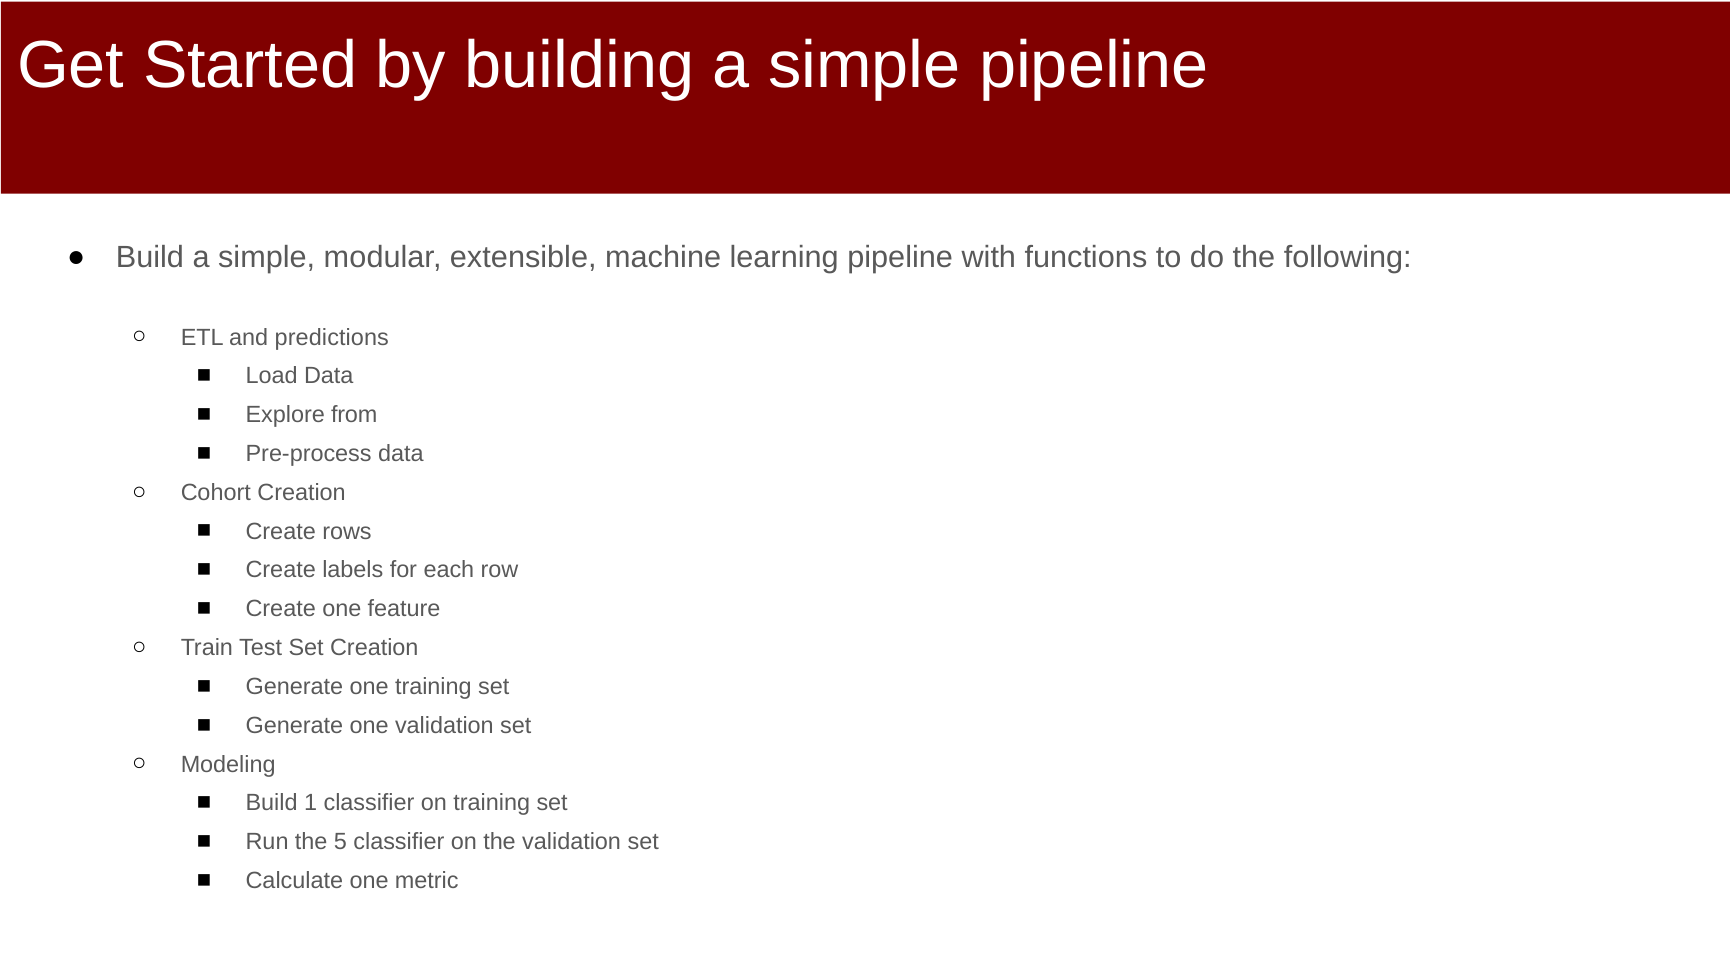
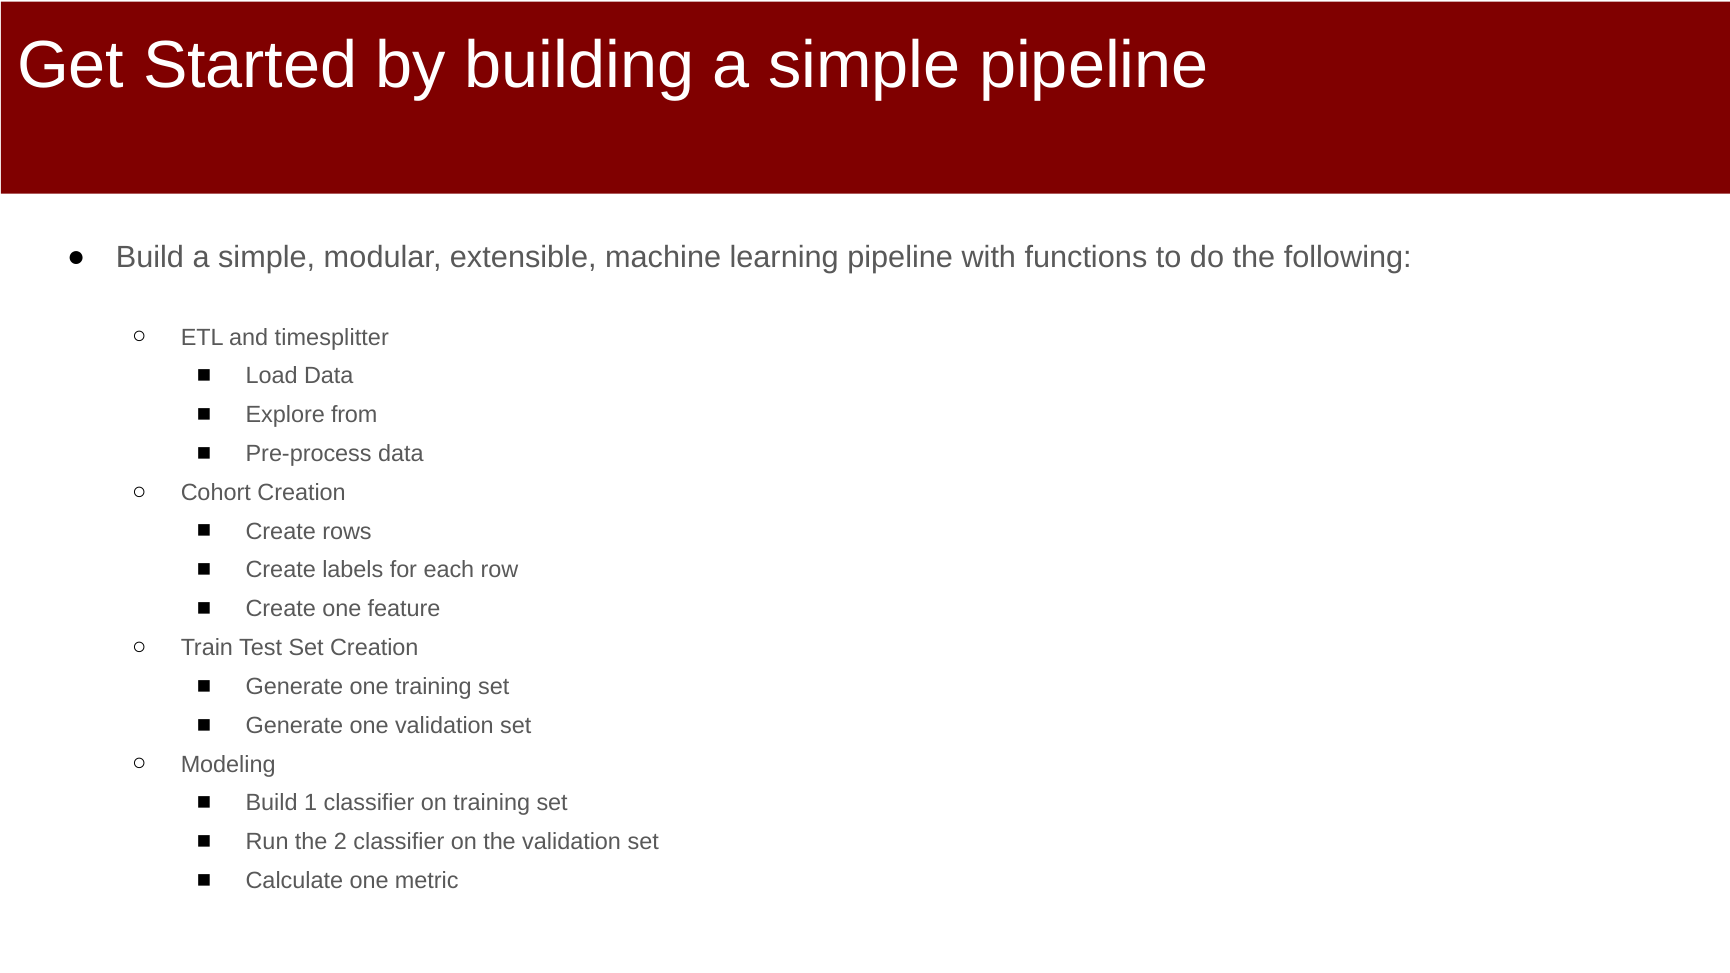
predictions: predictions -> timesplitter
5: 5 -> 2
